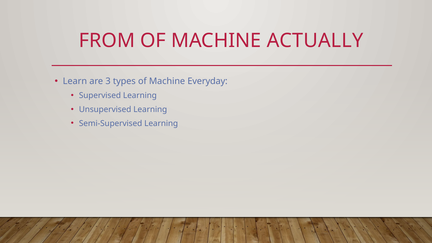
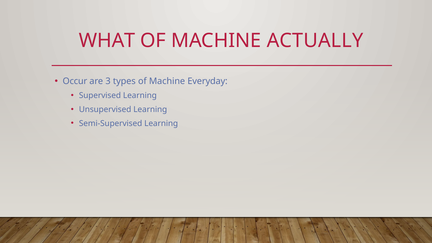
FROM: FROM -> WHAT
Learn: Learn -> Occur
